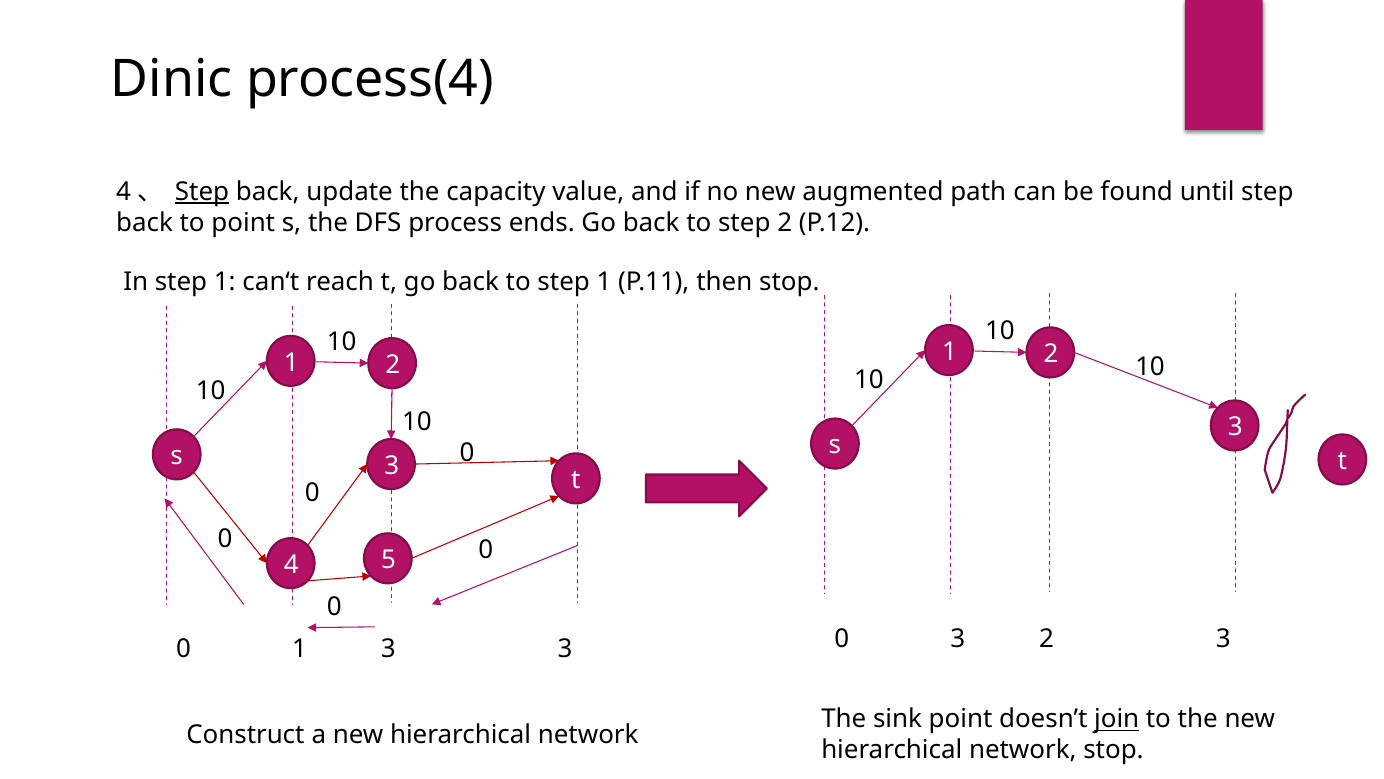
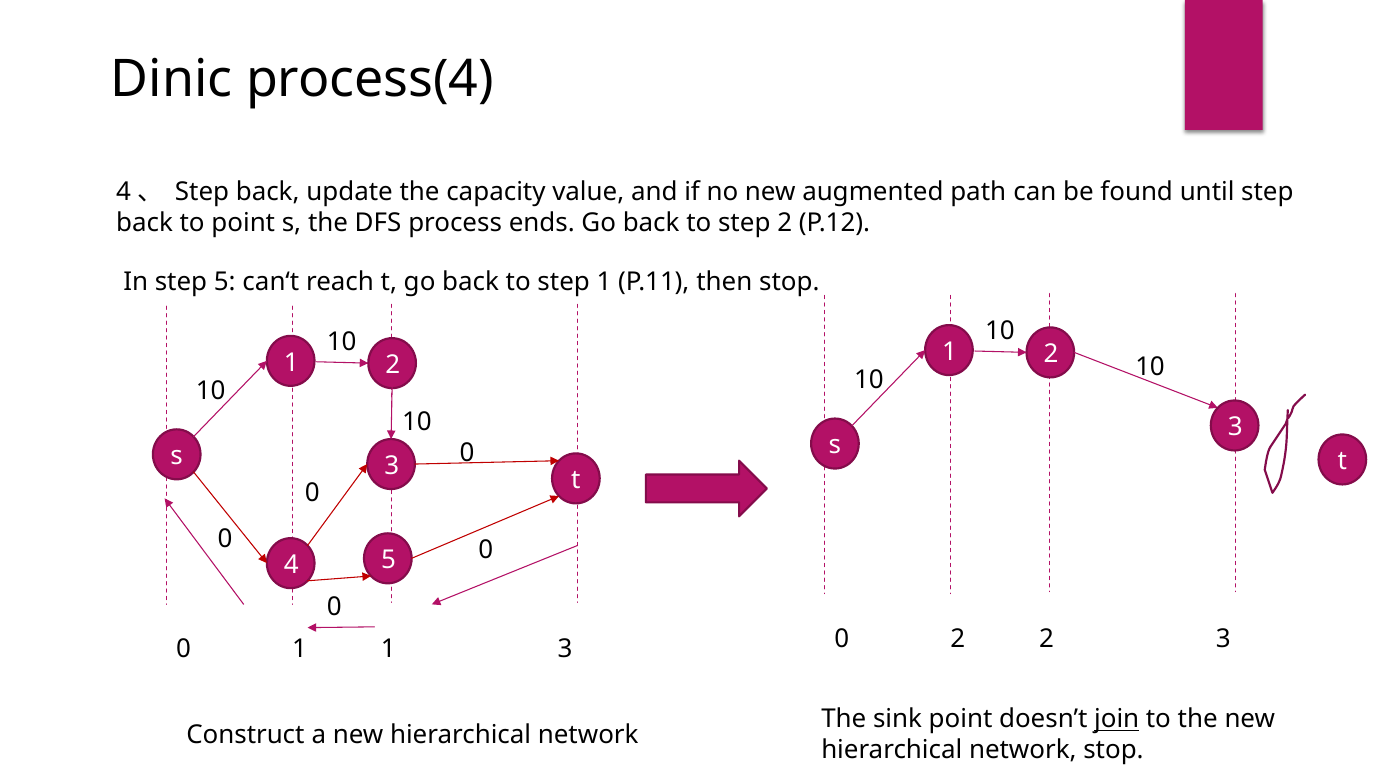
Step at (202, 191) underline: present -> none
In step 1: 1 -> 5
0 3: 3 -> 2
1 3: 3 -> 1
